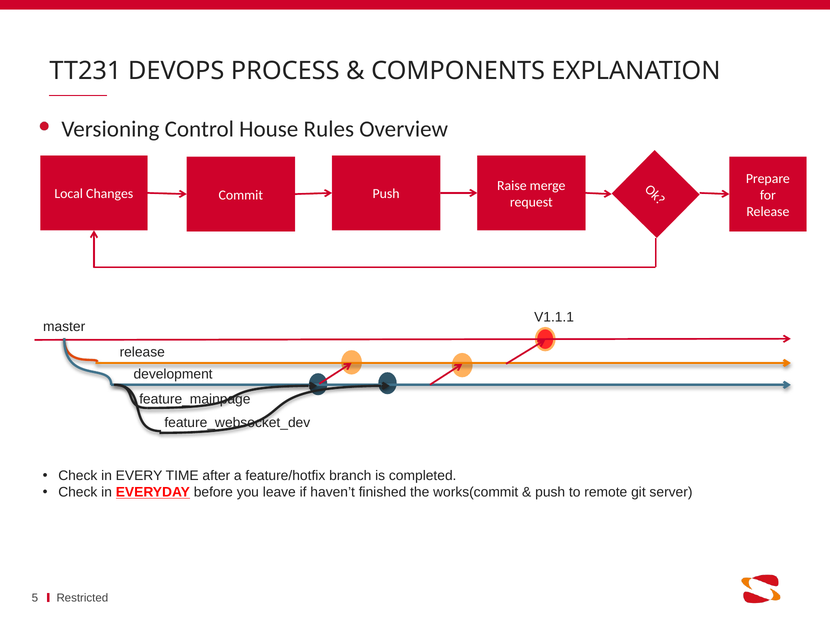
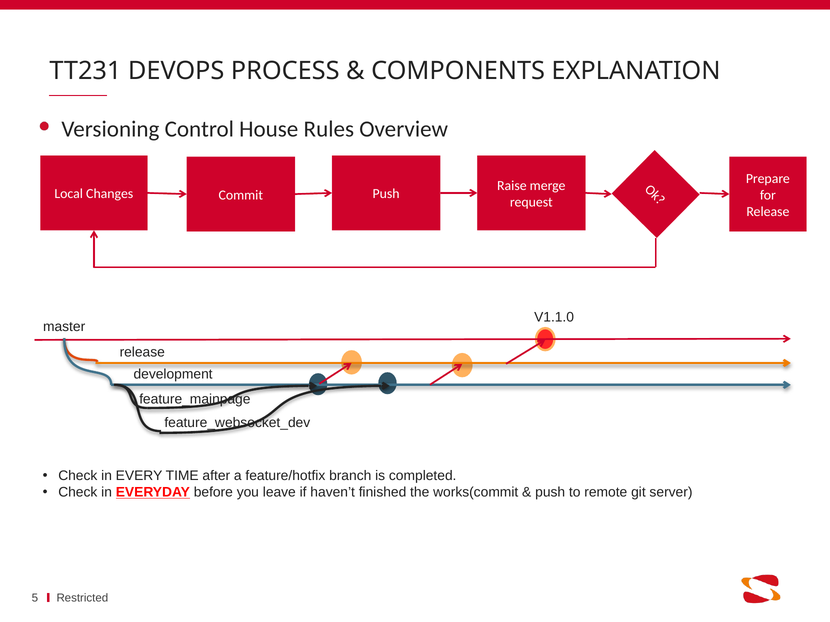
V1.1.1: V1.1.1 -> V1.1.0
